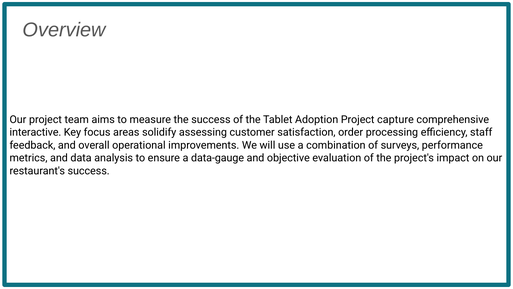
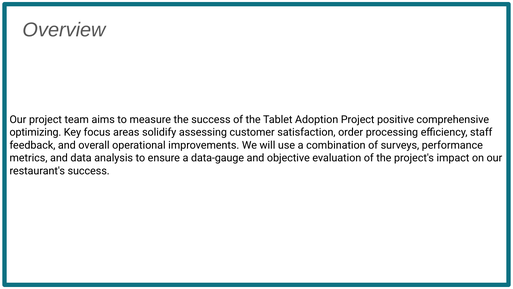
capture: capture -> positive
interactive: interactive -> optimizing
